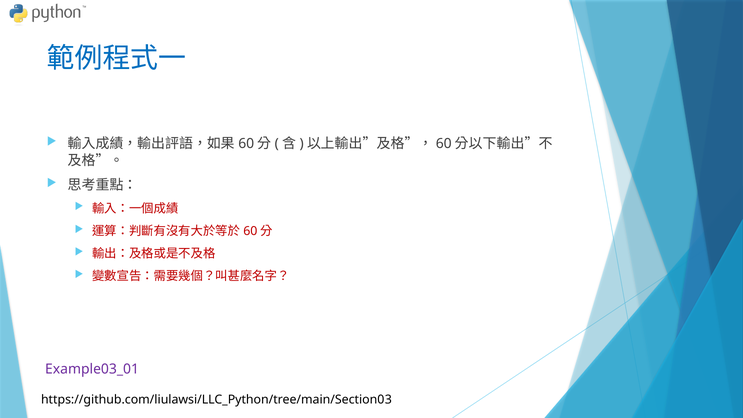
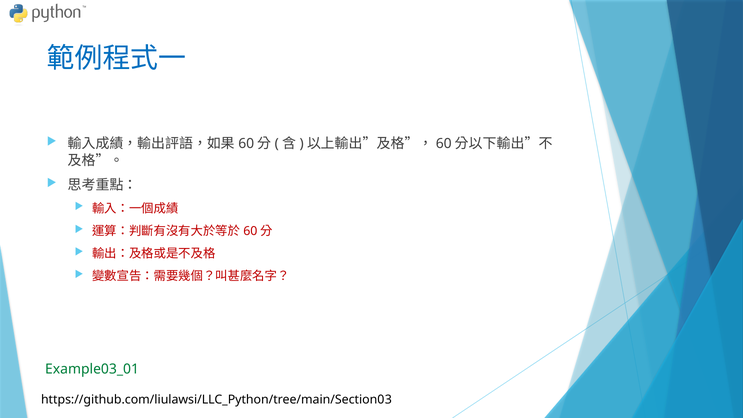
Example03_01 colour: purple -> green
